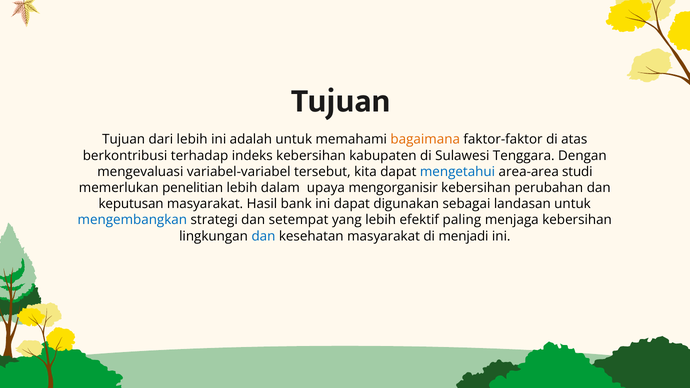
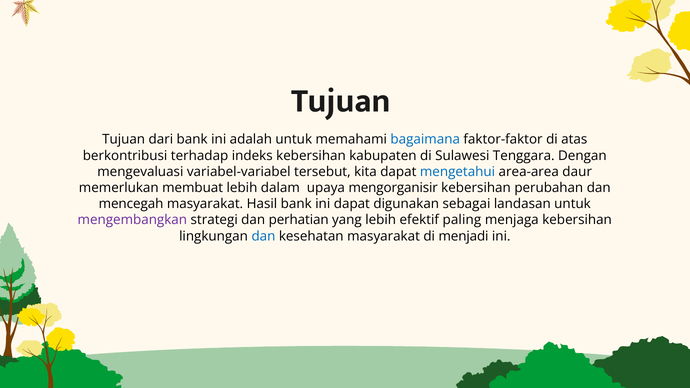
dari lebih: lebih -> bank
bagaimana colour: orange -> blue
studi: studi -> daur
penelitian: penelitian -> membuat
keputusan: keputusan -> mencegah
mengembangkan colour: blue -> purple
setempat: setempat -> perhatian
